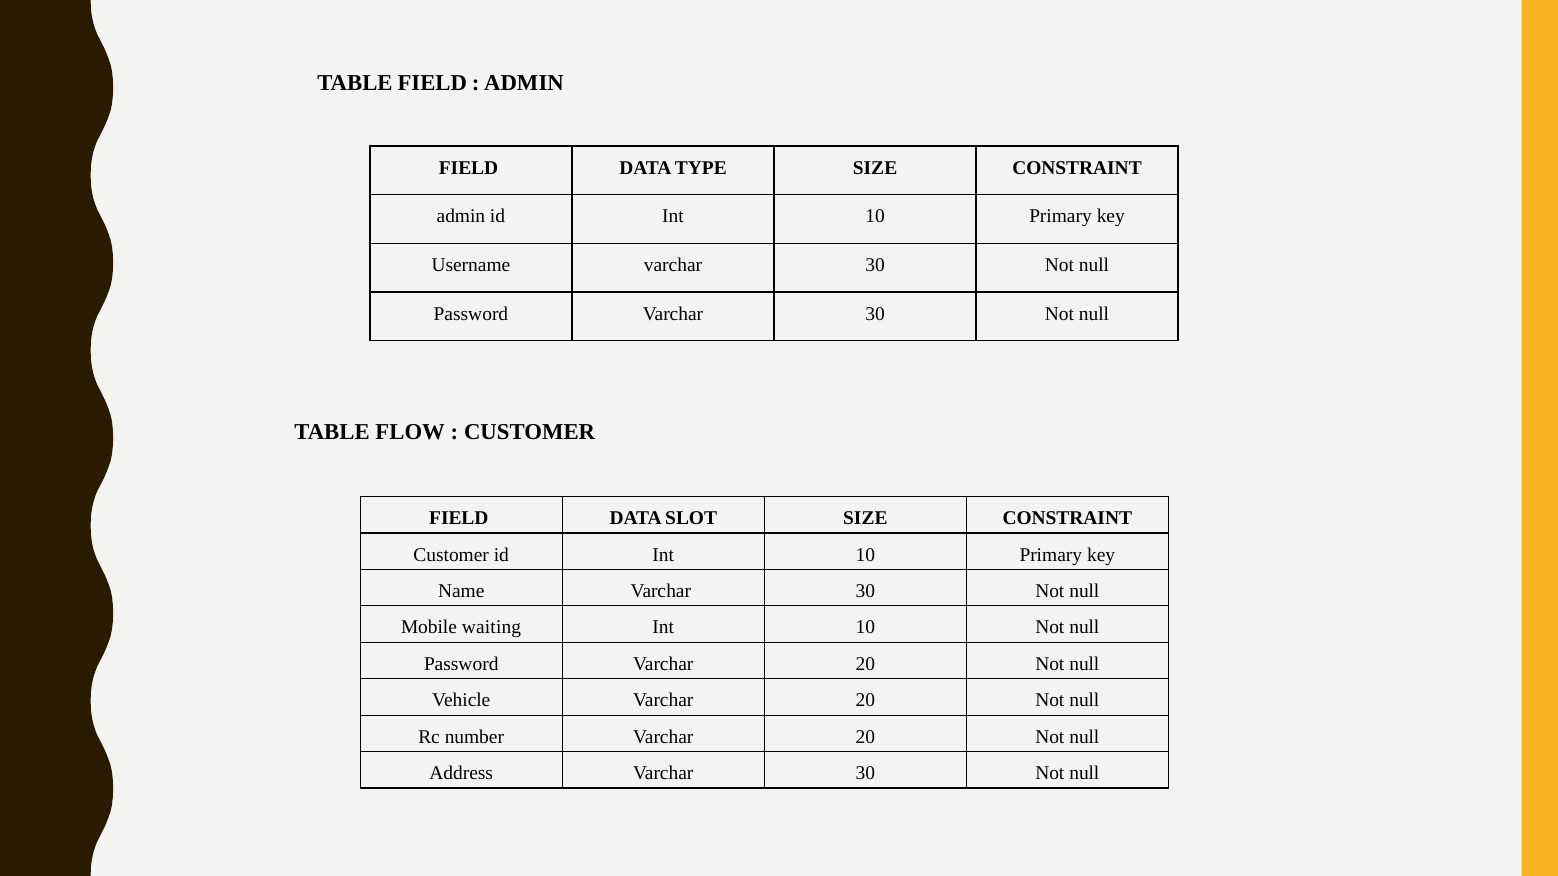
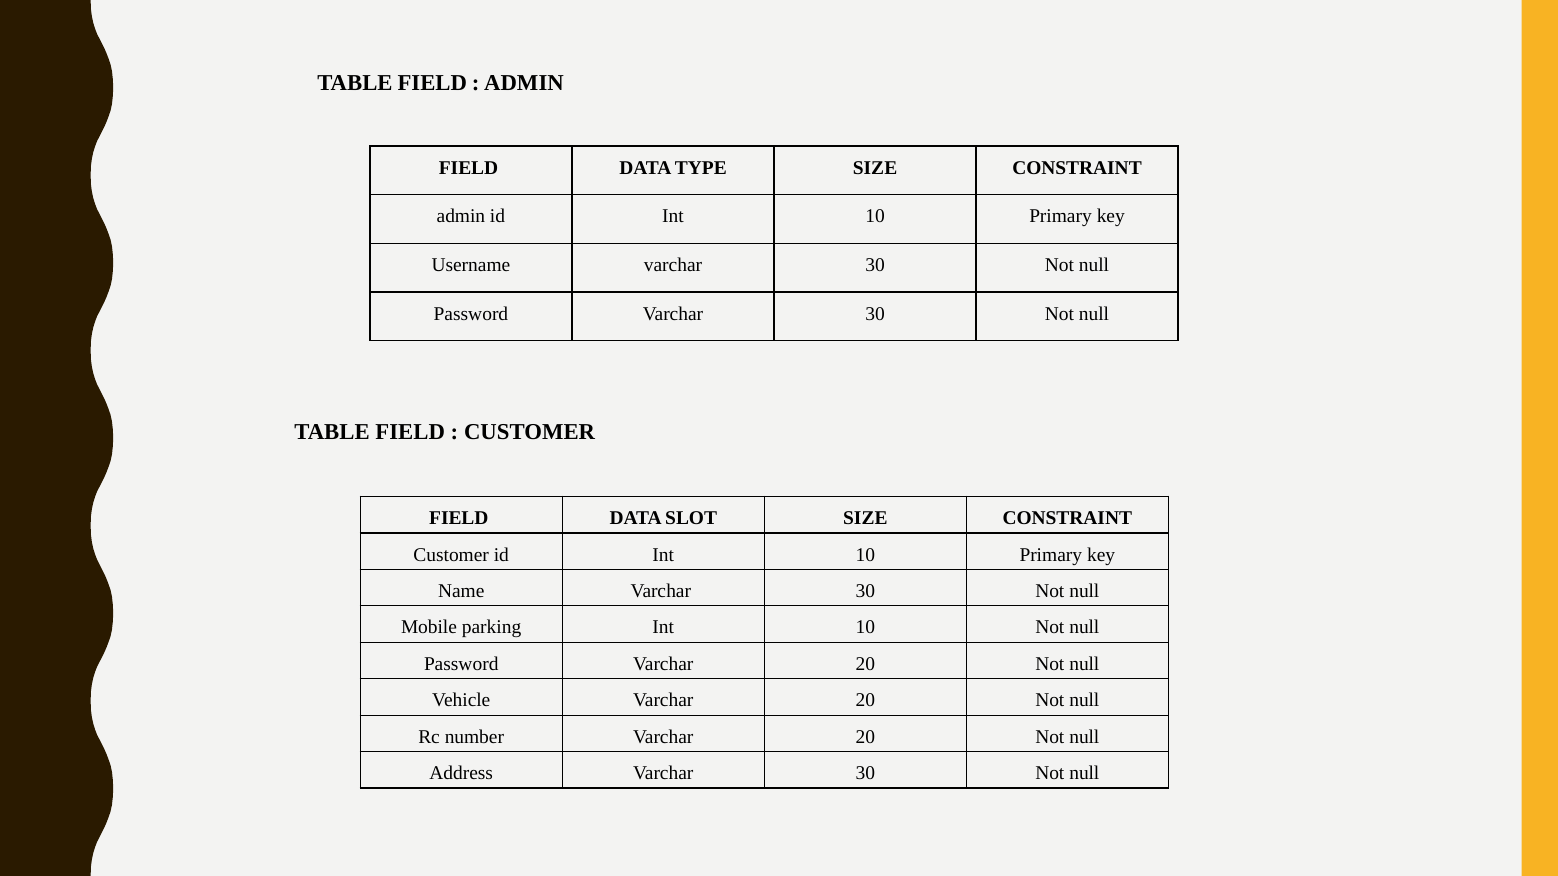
FLOW at (410, 432): FLOW -> FIELD
waiting: waiting -> parking
